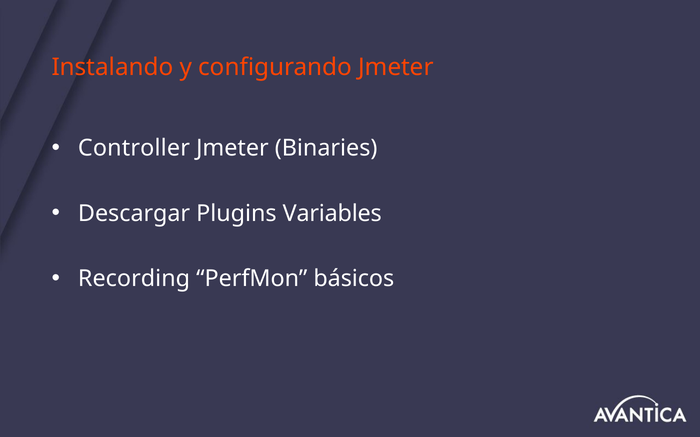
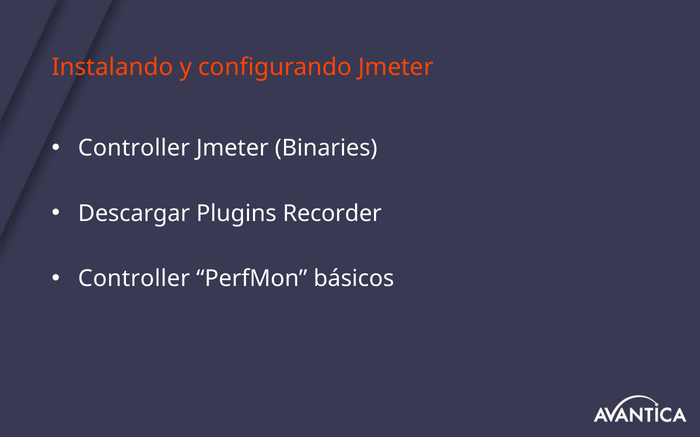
Variables: Variables -> Recorder
Recording at (134, 279): Recording -> Controller
